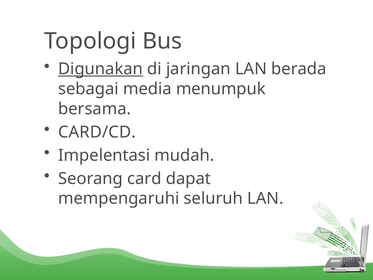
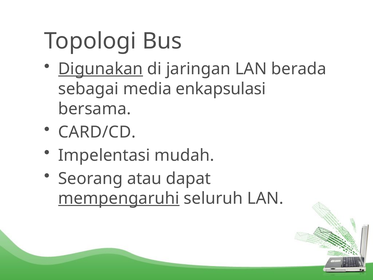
menumpuk: menumpuk -> enkapsulasi
card: card -> atau
mempengaruhi underline: none -> present
